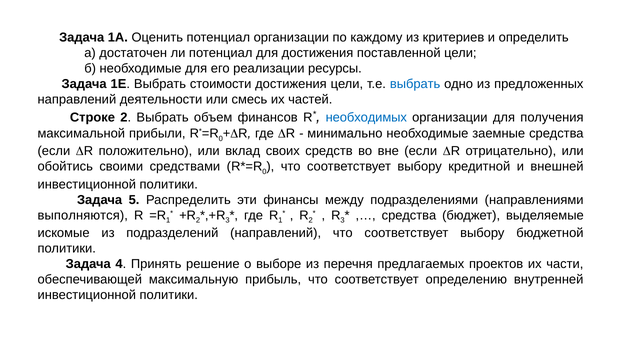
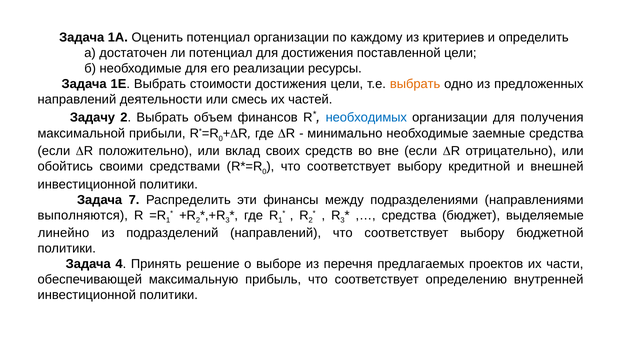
выбрать at (415, 84) colour: blue -> orange
Строке: Строке -> Задачу
5: 5 -> 7
искомые: искомые -> линейно
